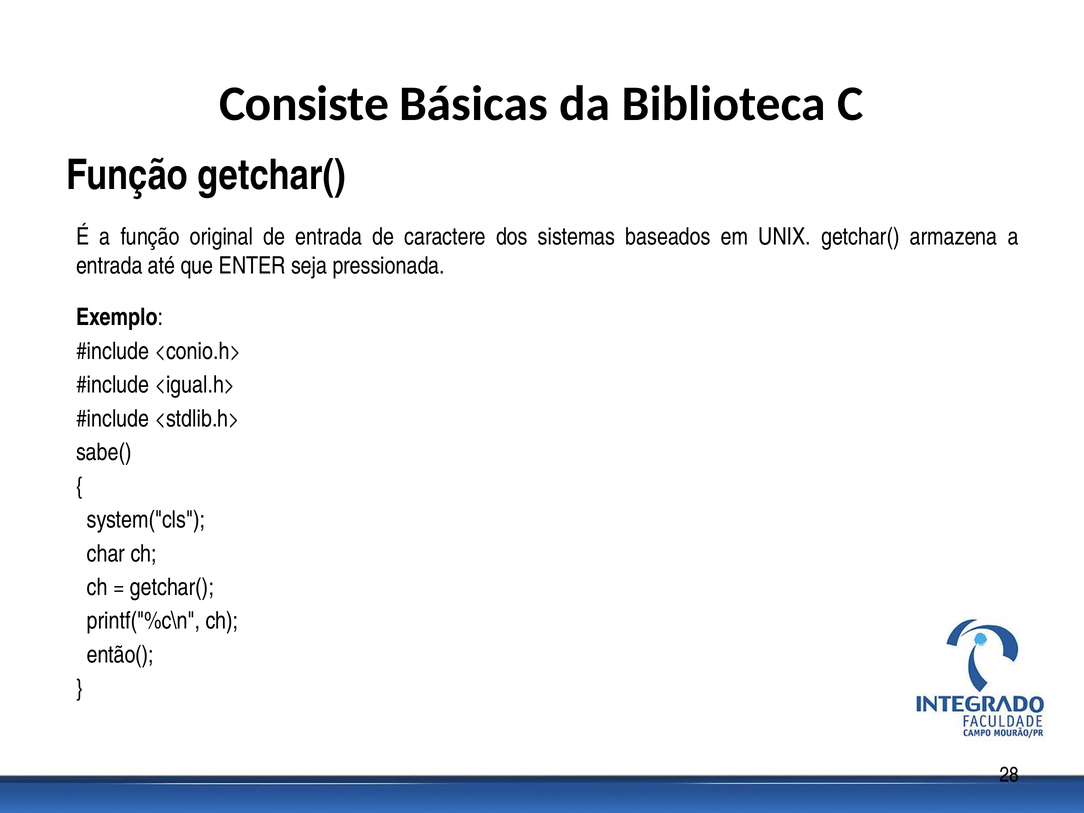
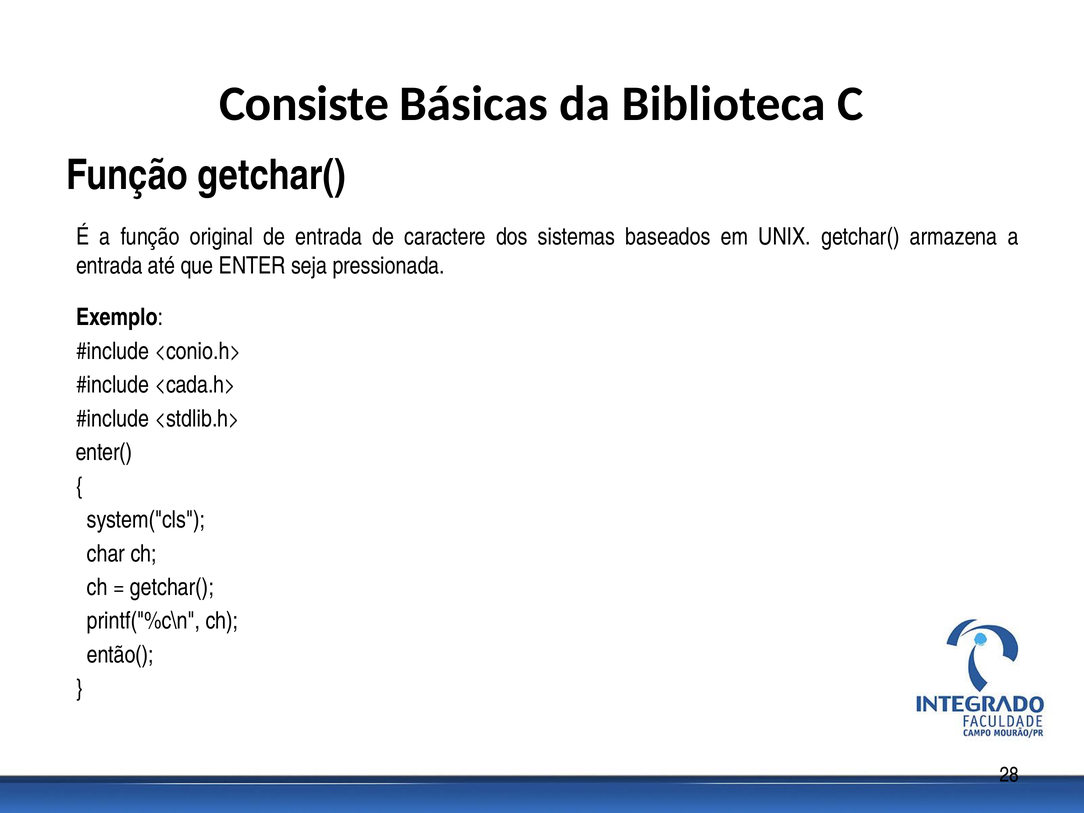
<igual.h>: <igual.h> -> <cada.h>
sabe(: sabe( -> enter(
